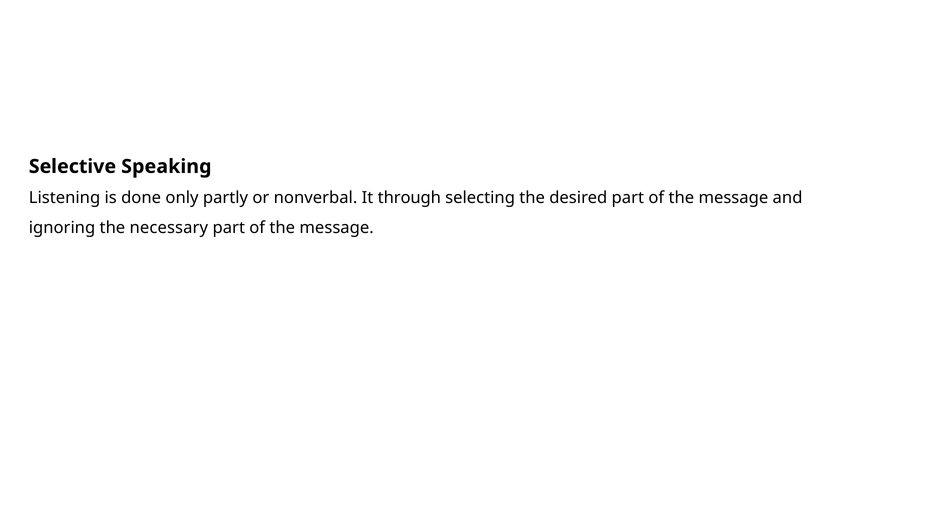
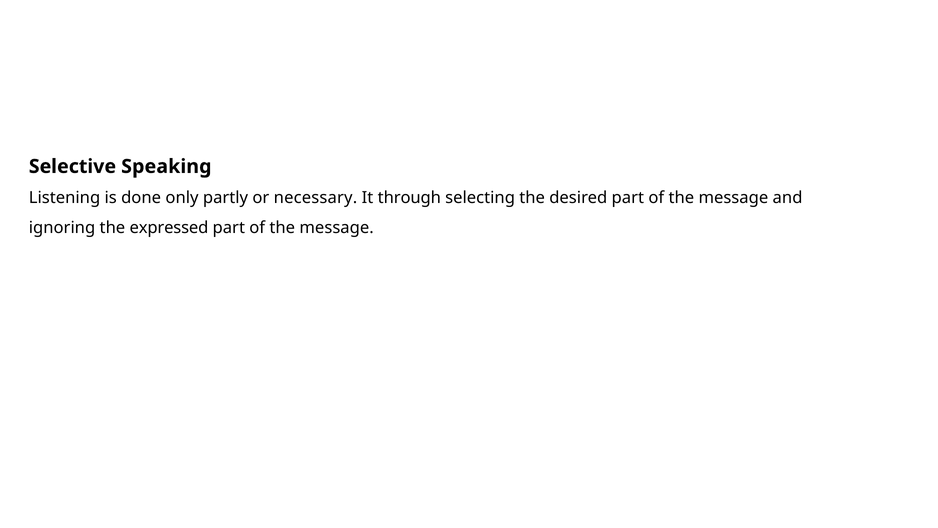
nonverbal: nonverbal -> necessary
necessary: necessary -> expressed
